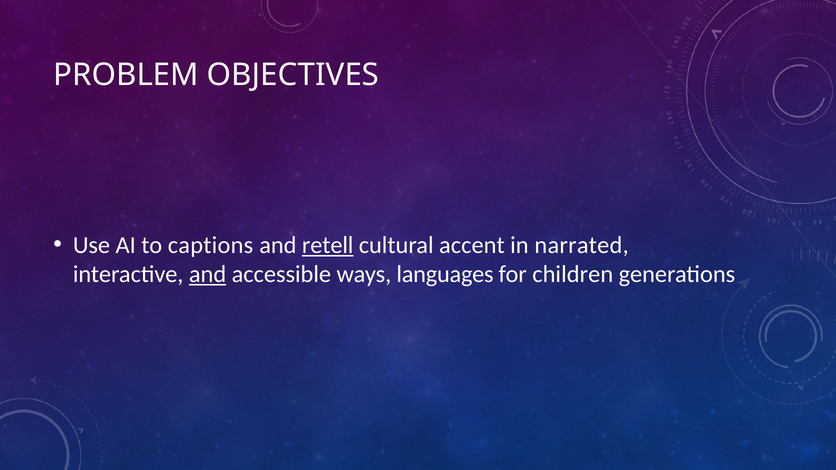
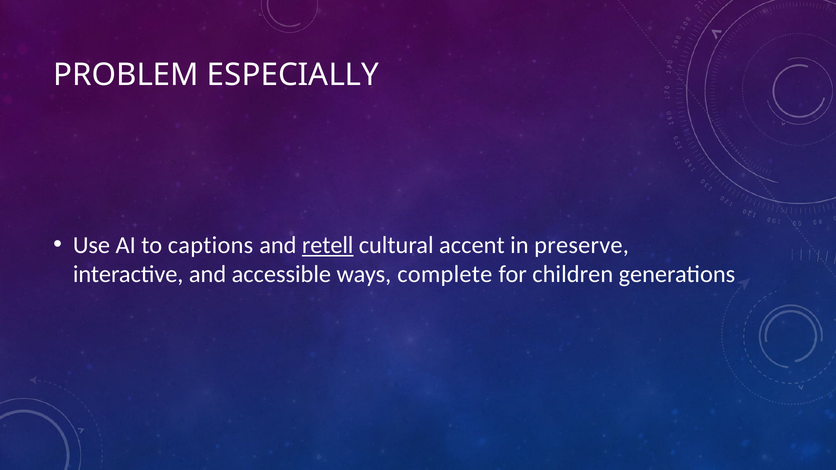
OBJECTIVES: OBJECTIVES -> ESPECIALLY
narrated: narrated -> preserve
and at (208, 275) underline: present -> none
languages: languages -> complete
